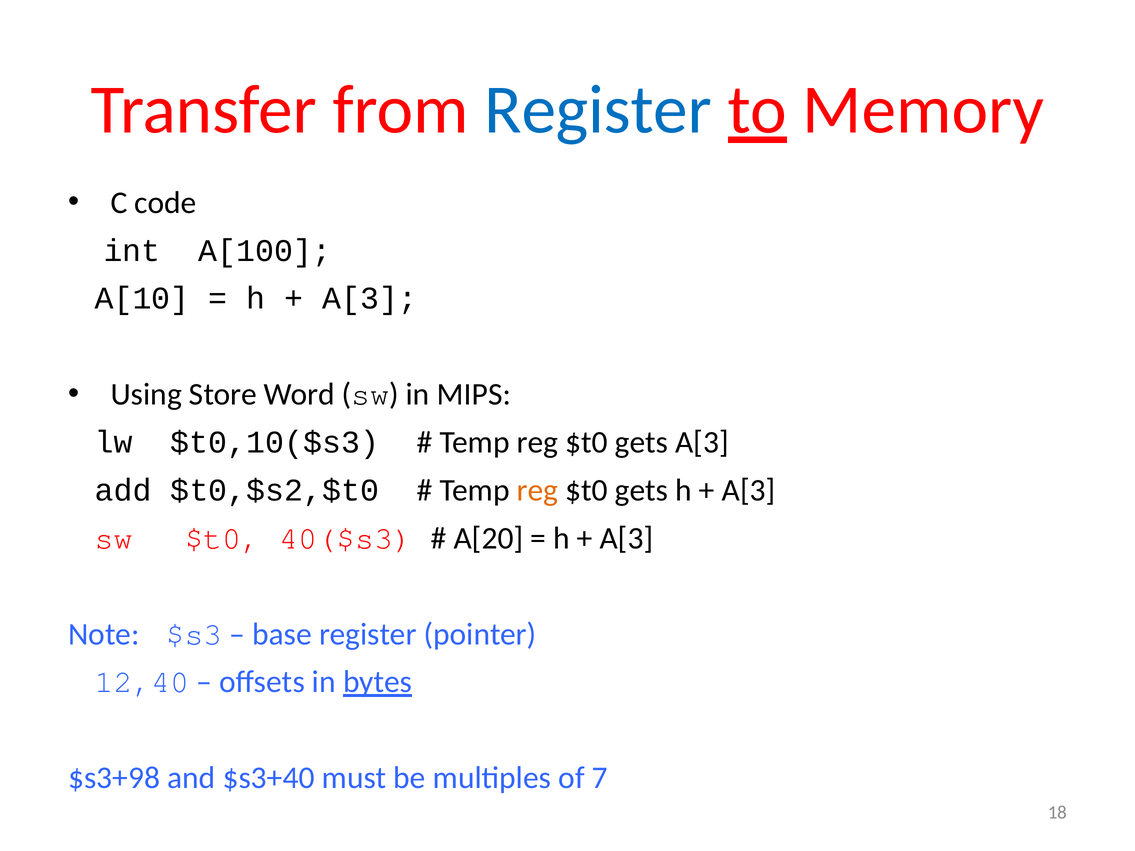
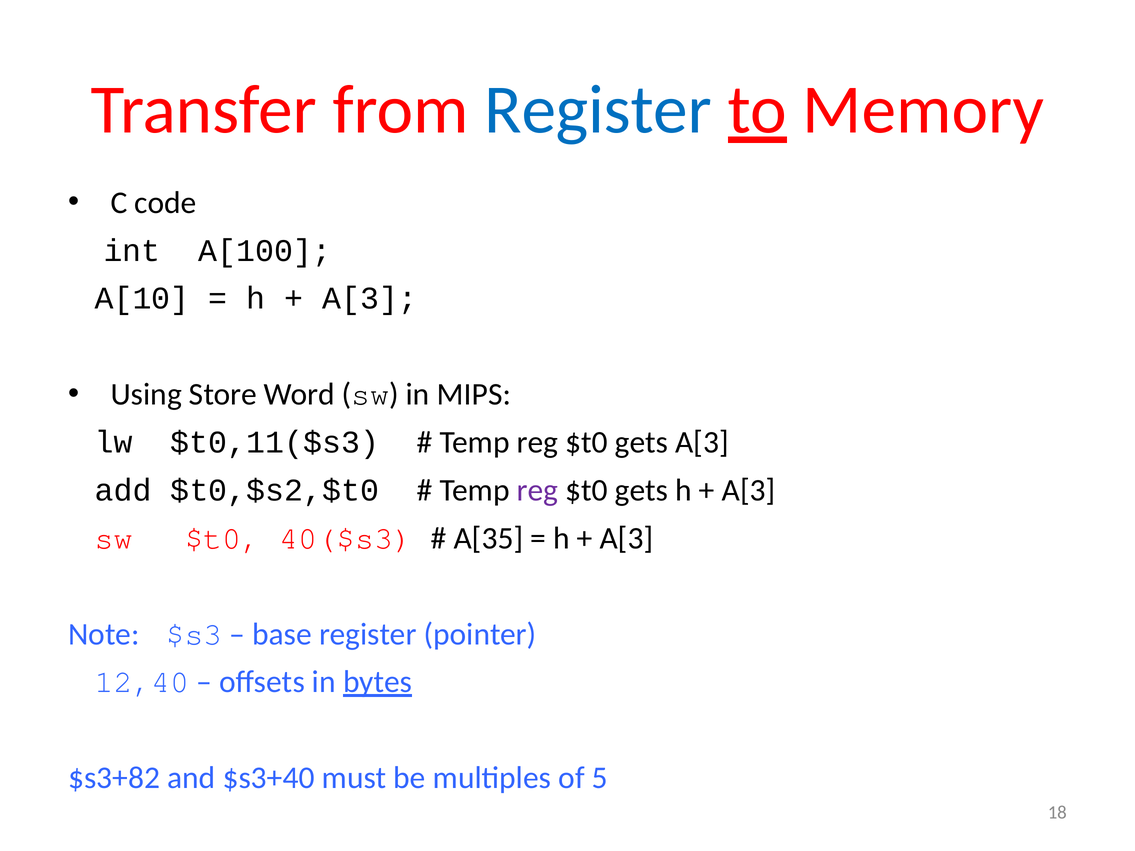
$t0,10($s3: $t0,10($s3 -> $t0,11($s3
reg at (538, 490) colour: orange -> purple
A[20: A[20 -> A[35
$s3+98: $s3+98 -> $s3+82
7: 7 -> 5
